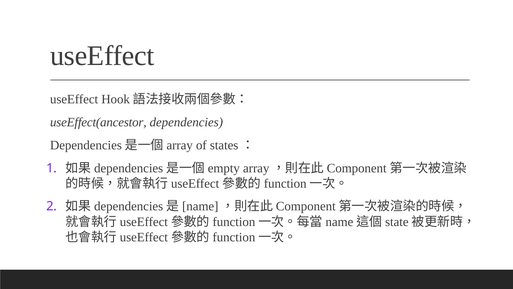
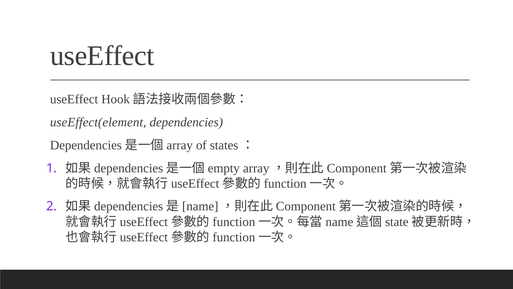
useEffect(ancestor: useEffect(ancestor -> useEffect(element
